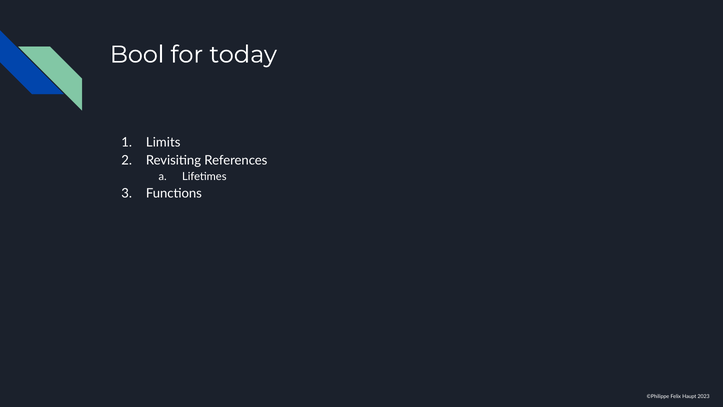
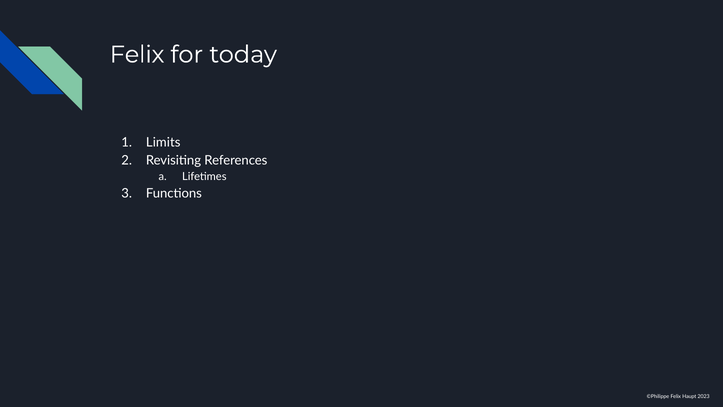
Bool at (137, 55): Bool -> Felix
